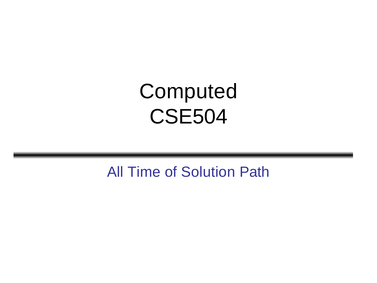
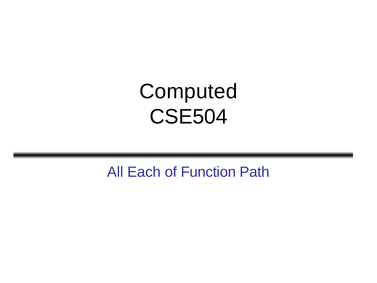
Time: Time -> Each
Solution: Solution -> Function
